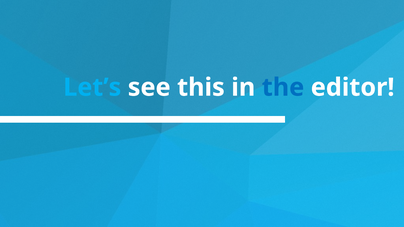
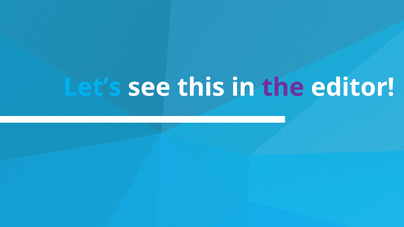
the colour: blue -> purple
